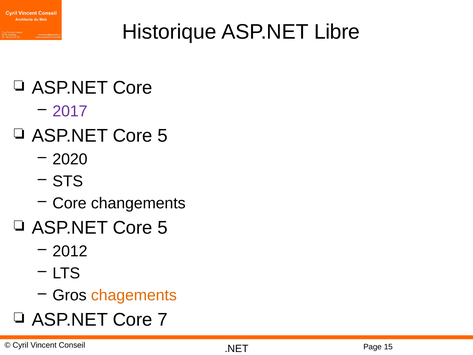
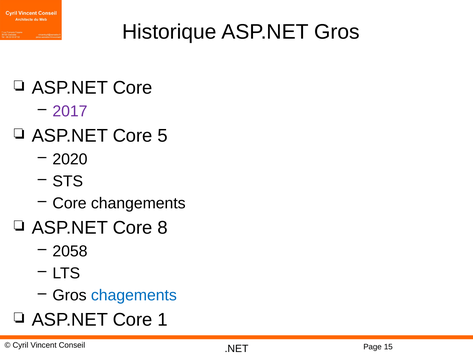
ASP.NET Libre: Libre -> Gros
5 at (163, 228): 5 -> 8
2012: 2012 -> 2058
chagements colour: orange -> blue
7: 7 -> 1
